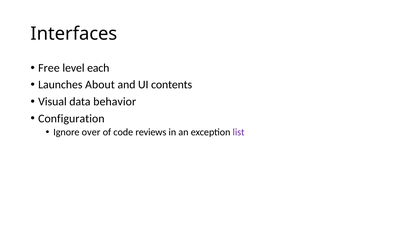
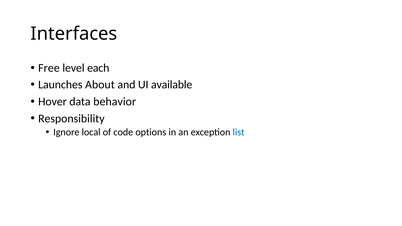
contents: contents -> available
Visual: Visual -> Hover
Configuration: Configuration -> Responsibility
over: over -> local
reviews: reviews -> options
list colour: purple -> blue
